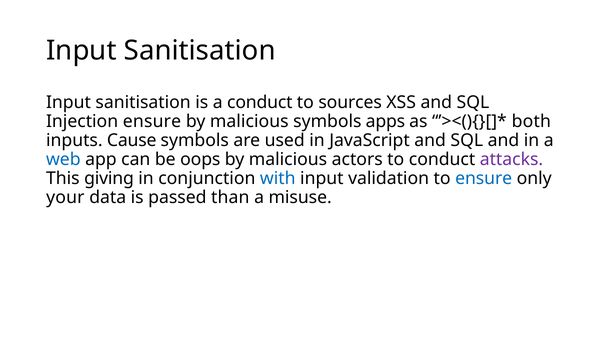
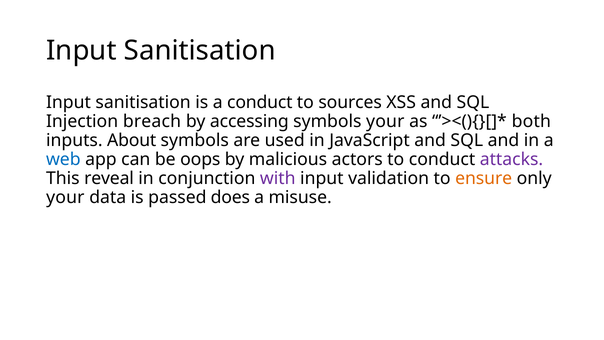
Injection ensure: ensure -> breach
malicious at (249, 121): malicious -> accessing
symbols apps: apps -> your
Cause: Cause -> About
giving: giving -> reveal
with colour: blue -> purple
ensure at (484, 178) colour: blue -> orange
than: than -> does
